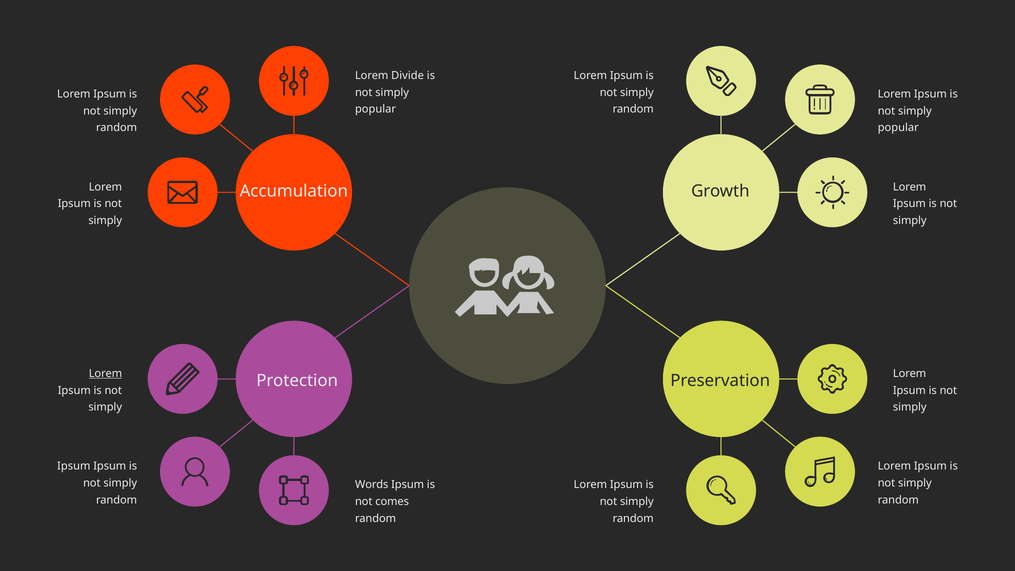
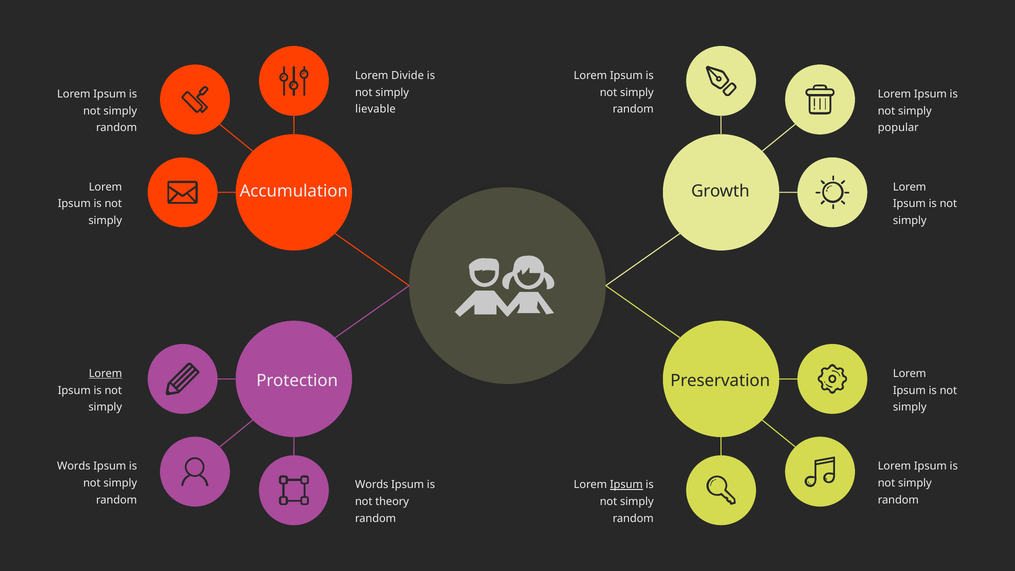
popular at (376, 109): popular -> lievable
Ipsum at (74, 466): Ipsum -> Words
Ipsum at (626, 485) underline: none -> present
comes: comes -> theory
